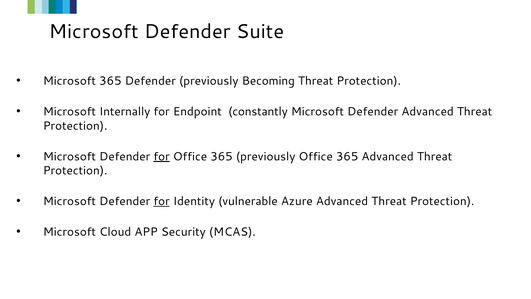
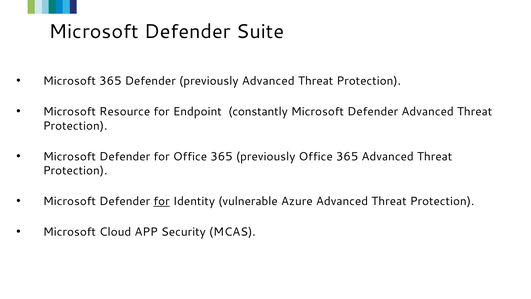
previously Becoming: Becoming -> Advanced
Internally: Internally -> Resource
for at (162, 156) underline: present -> none
